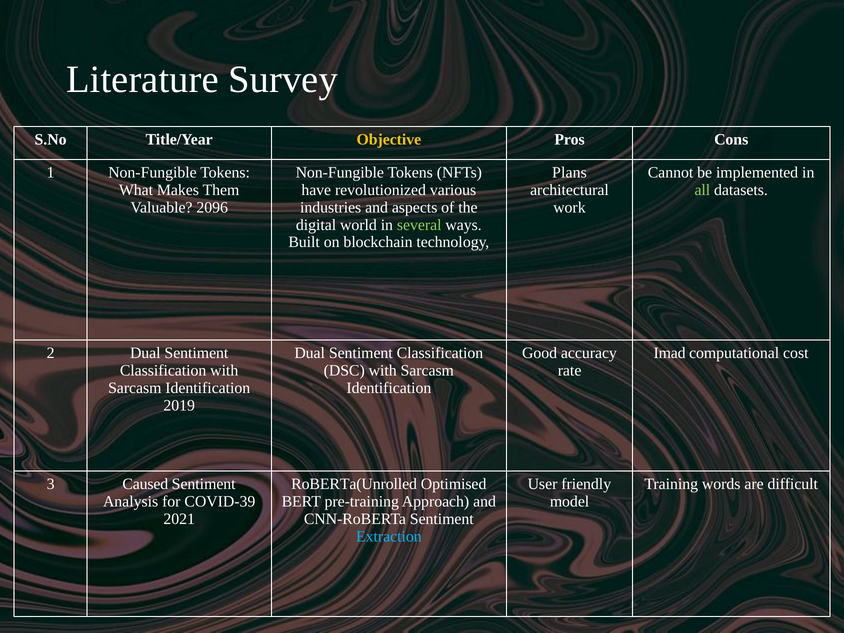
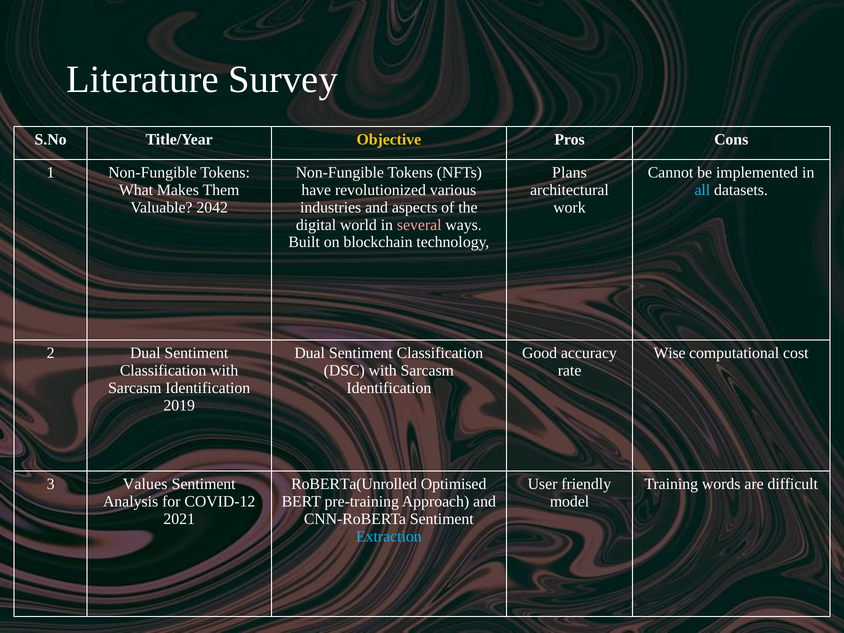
all colour: light green -> light blue
2096: 2096 -> 2042
several colour: light green -> pink
Imad: Imad -> Wise
Caused: Caused -> Values
COVID-39: COVID-39 -> COVID-12
